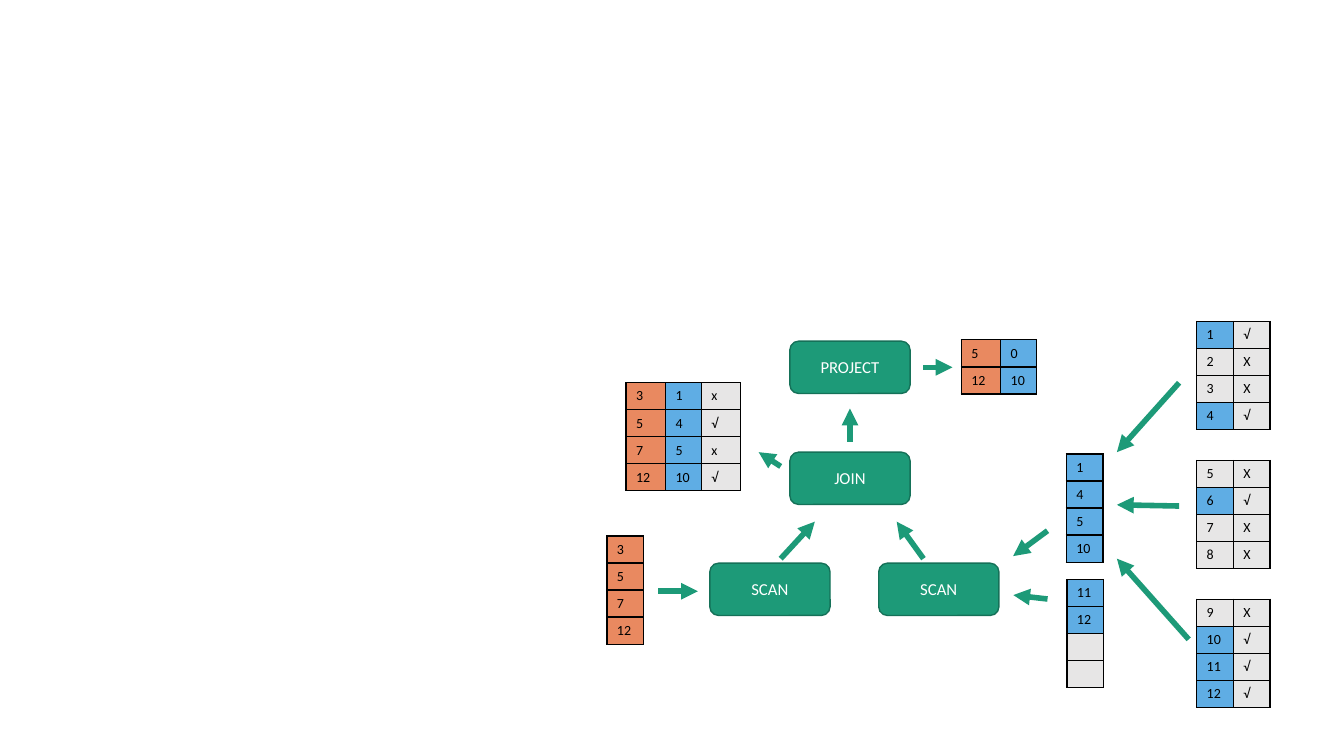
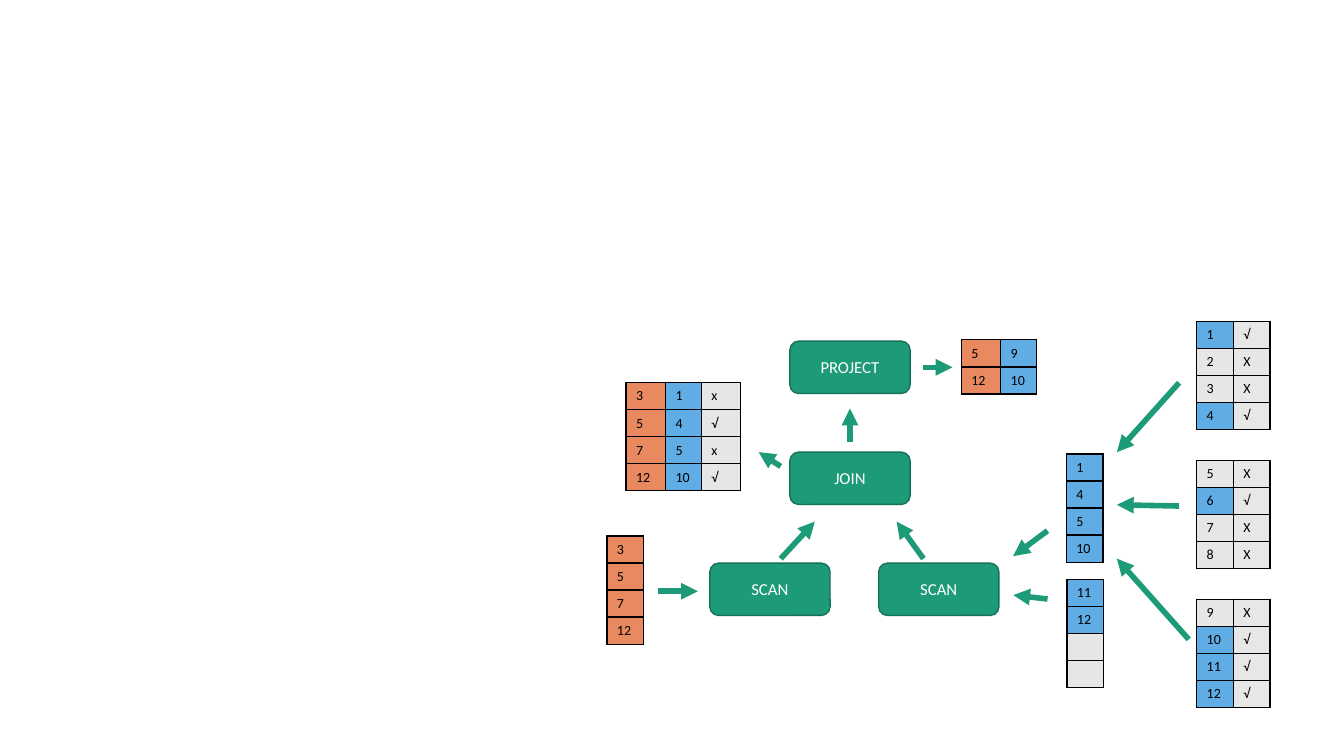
5 0: 0 -> 9
